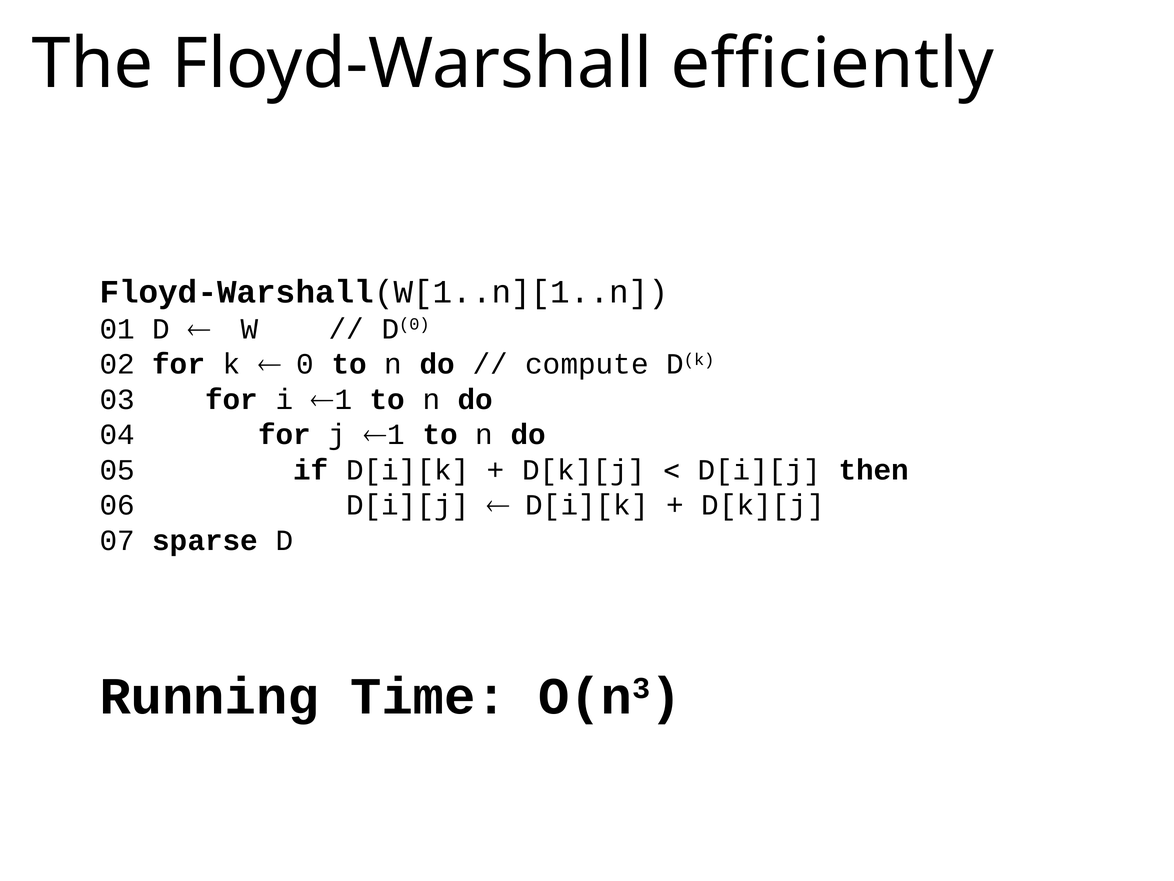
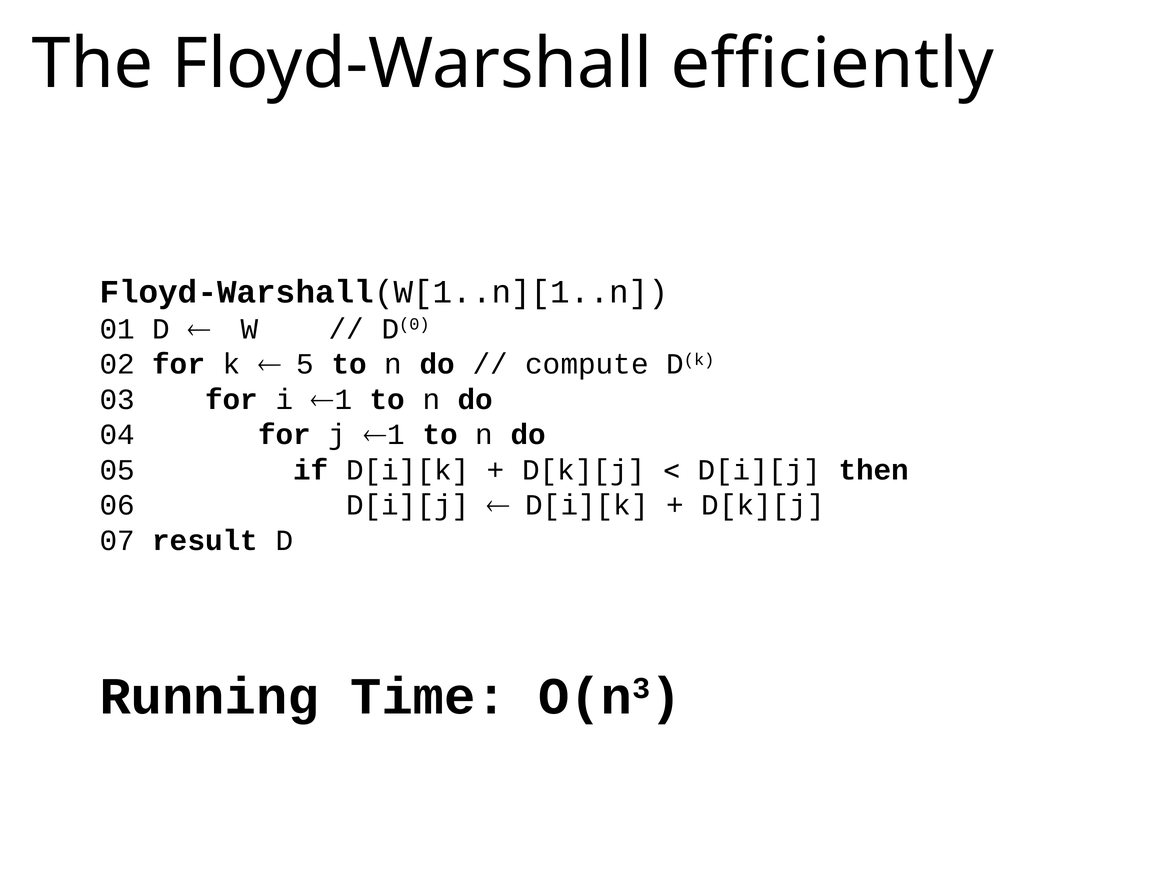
0: 0 -> 5
sparse: sparse -> result
